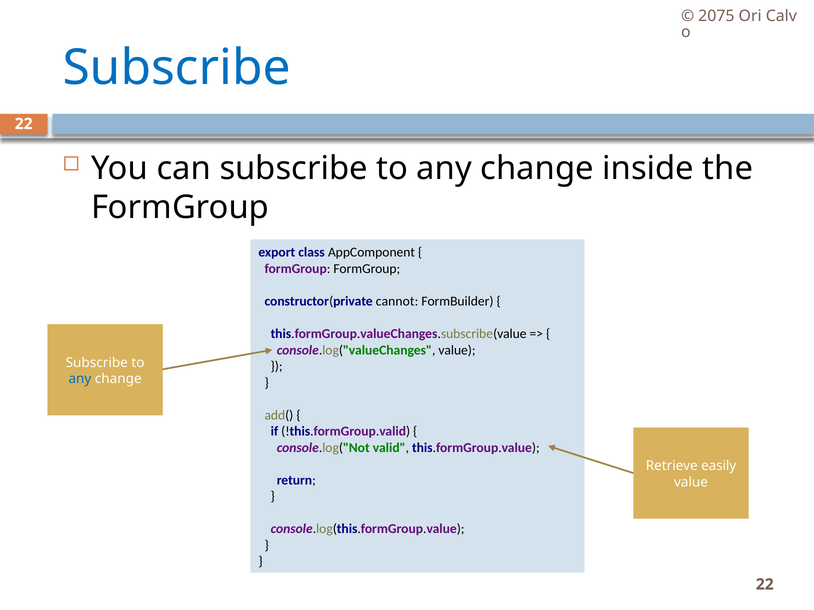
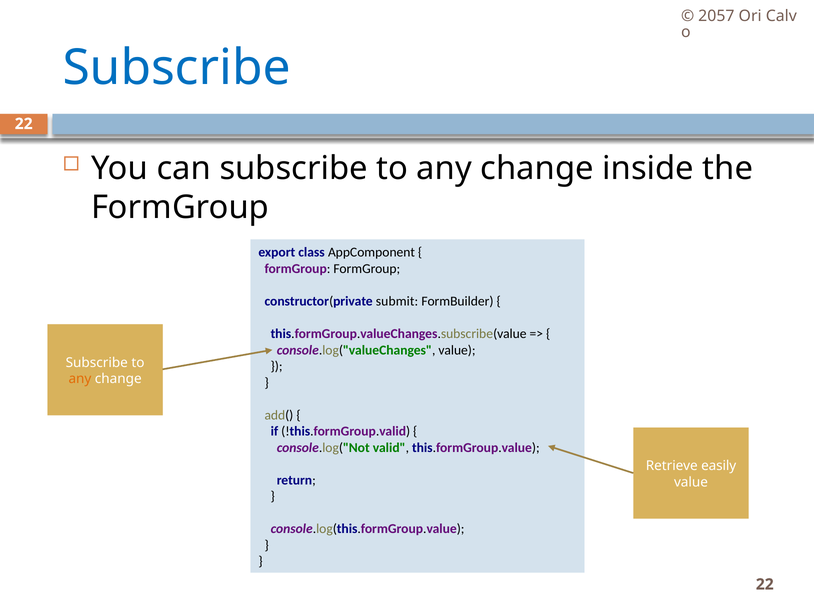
2075: 2075 -> 2057
cannot: cannot -> submit
any at (80, 379) colour: blue -> orange
